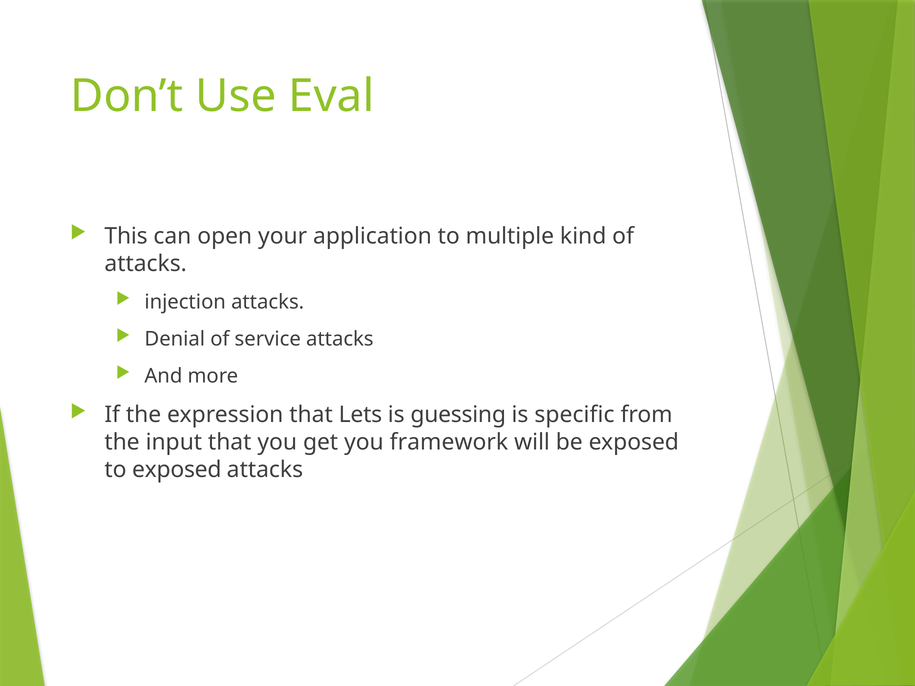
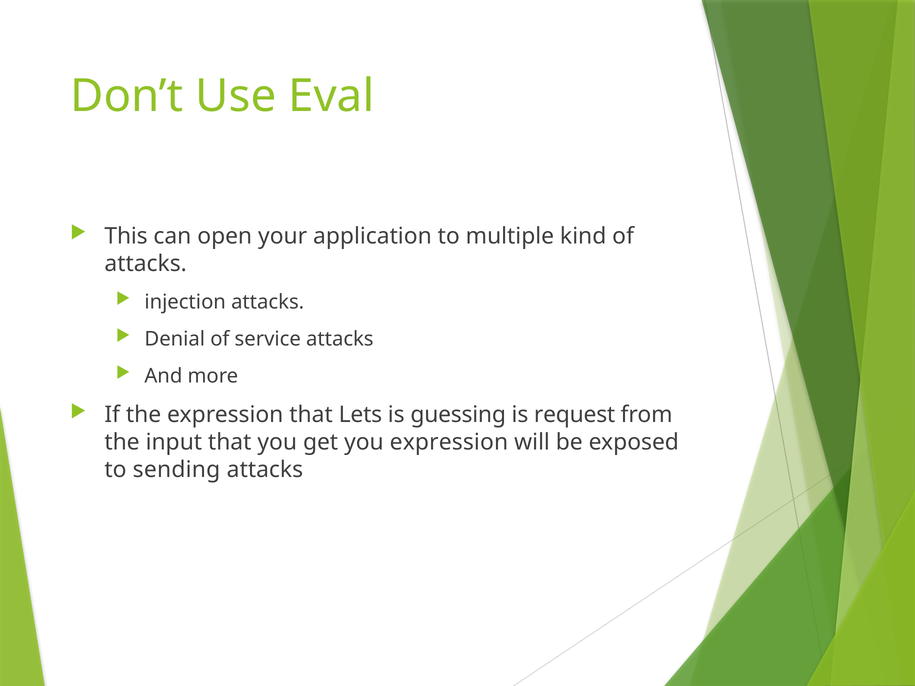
specific: specific -> request
you framework: framework -> expression
to exposed: exposed -> sending
